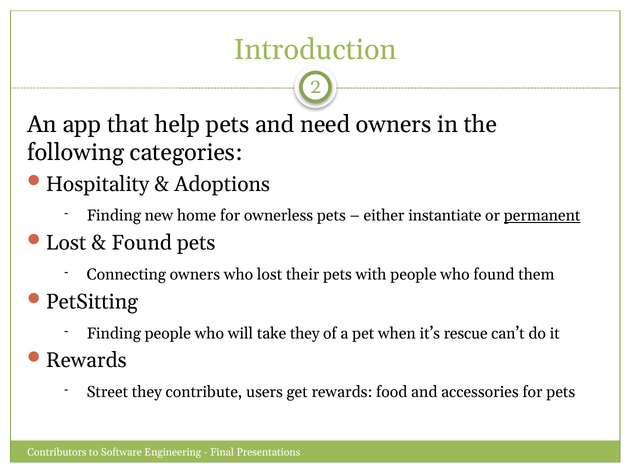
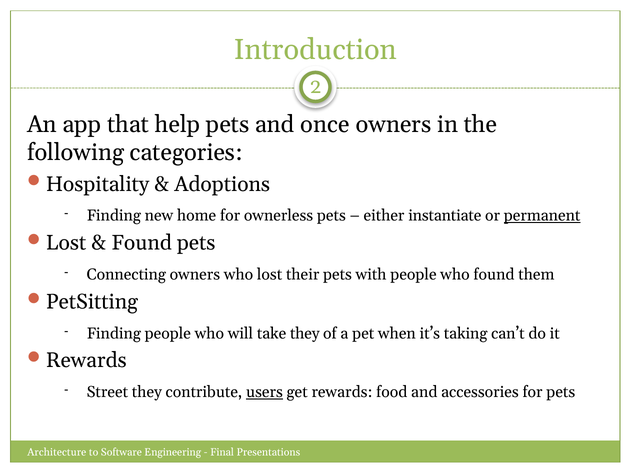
need: need -> once
rescue: rescue -> taking
users underline: none -> present
Contributors: Contributors -> Architecture
